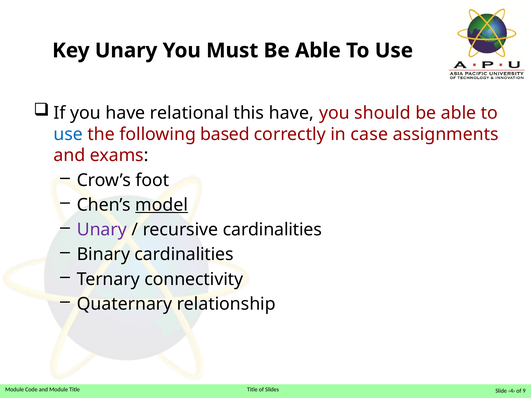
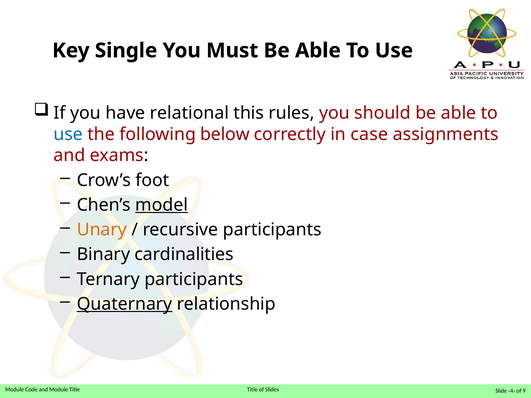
Key Unary: Unary -> Single
this have: have -> rules
based: based -> below
Unary at (102, 230) colour: purple -> orange
recursive cardinalities: cardinalities -> participants
Ternary connectivity: connectivity -> participants
Quaternary underline: none -> present
